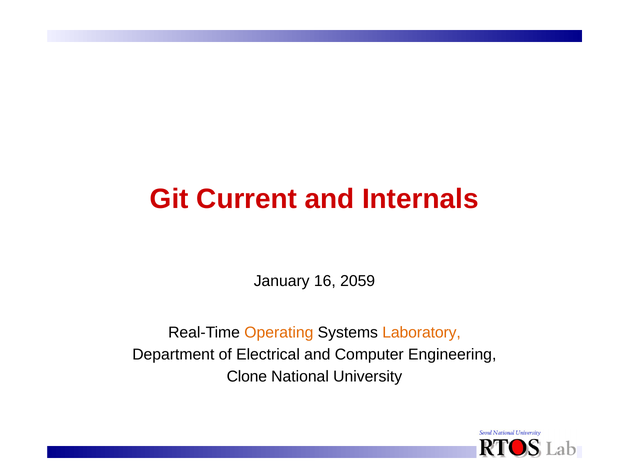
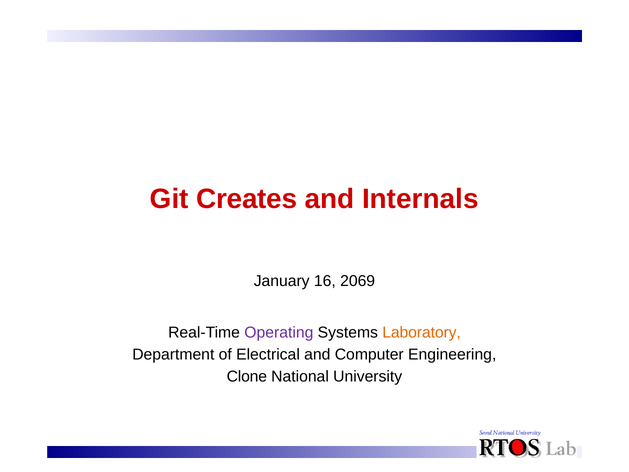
Current: Current -> Creates
2059: 2059 -> 2069
Operating colour: orange -> purple
